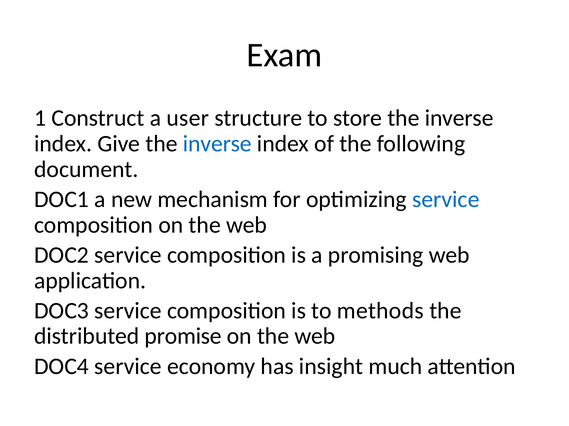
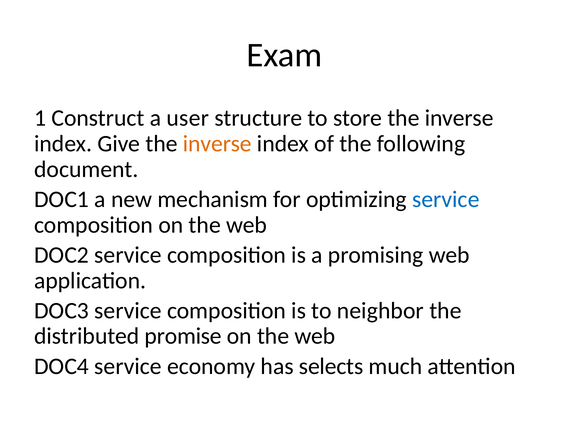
inverse at (217, 144) colour: blue -> orange
methods: methods -> neighbor
insight: insight -> selects
